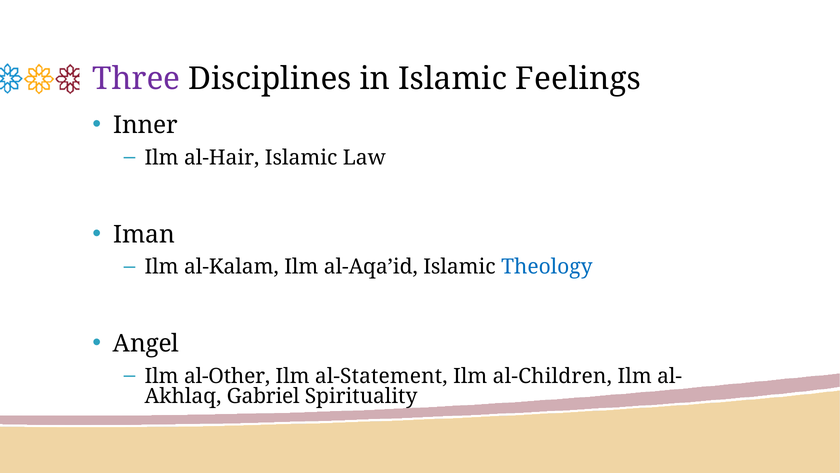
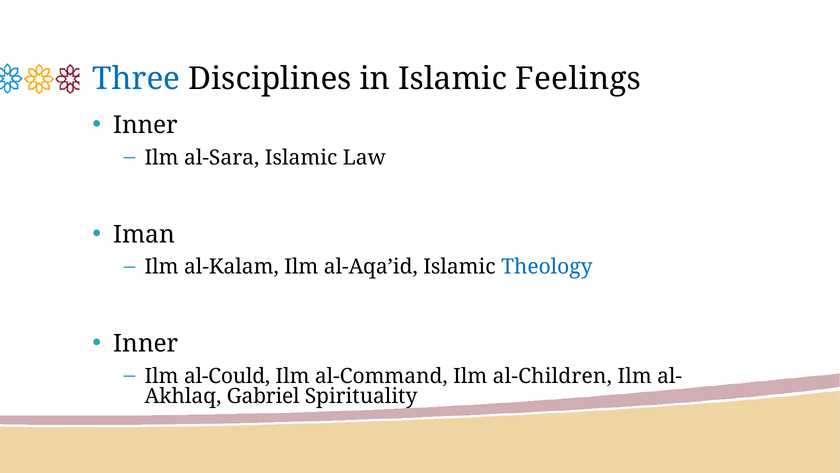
Three colour: purple -> blue
al-Hair: al-Hair -> al-Sara
Angel at (146, 343): Angel -> Inner
al-Other: al-Other -> al-Could
al-Statement: al-Statement -> al-Command
